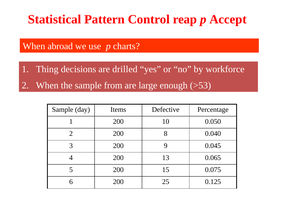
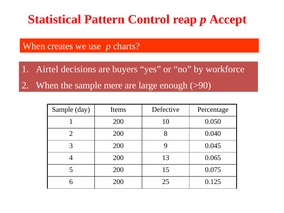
abroad: abroad -> creates
Thing: Thing -> Airtel
drilled: drilled -> buyers
from: from -> mere
>53: >53 -> >90
